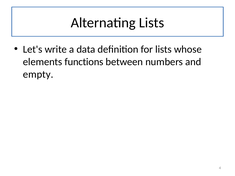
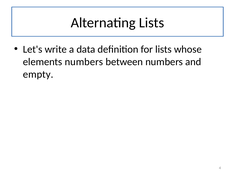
elements functions: functions -> numbers
